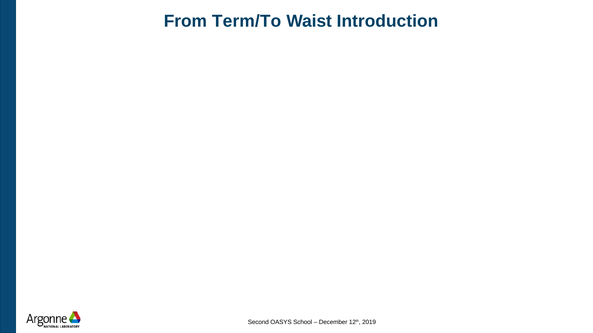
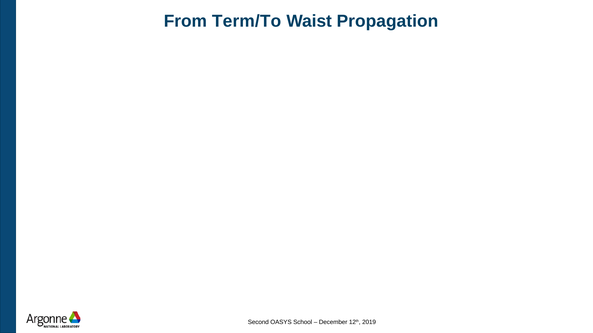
Introduction: Introduction -> Propagation
